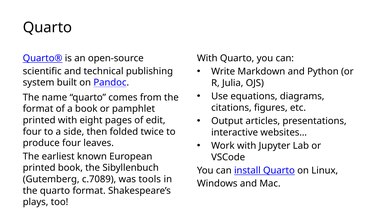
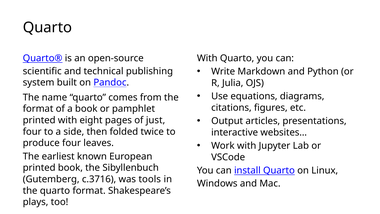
edit: edit -> just
c.7089: c.7089 -> c.3716
